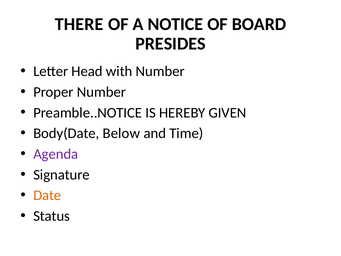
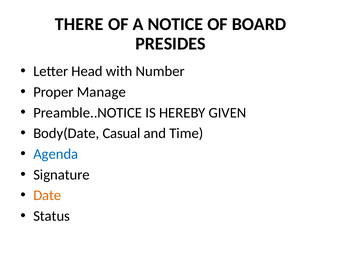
Proper Number: Number -> Manage
Below: Below -> Casual
Agenda colour: purple -> blue
